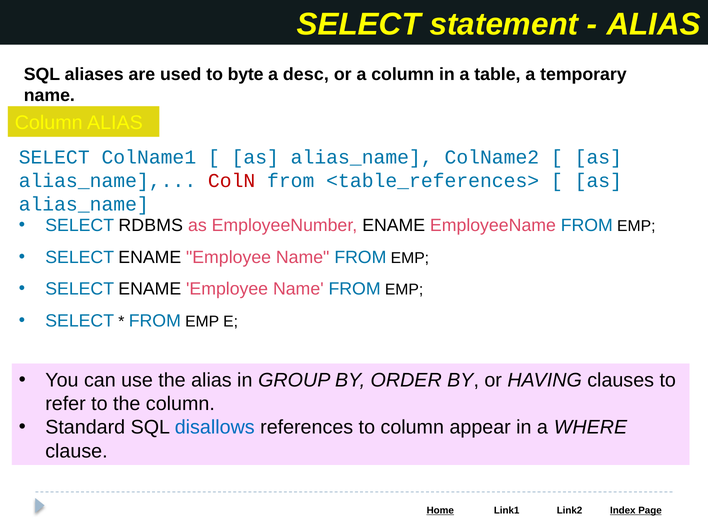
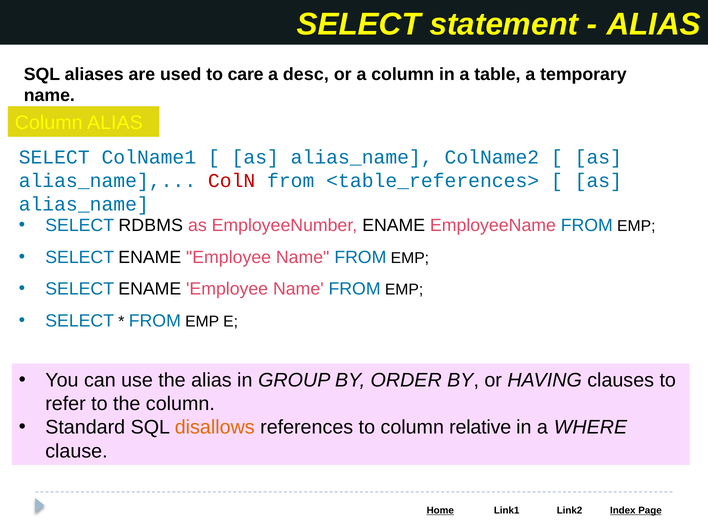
byte: byte -> care
disallows colour: blue -> orange
appear: appear -> relative
